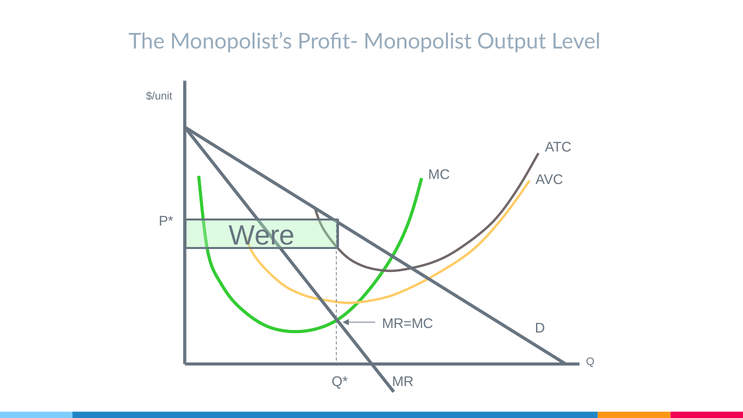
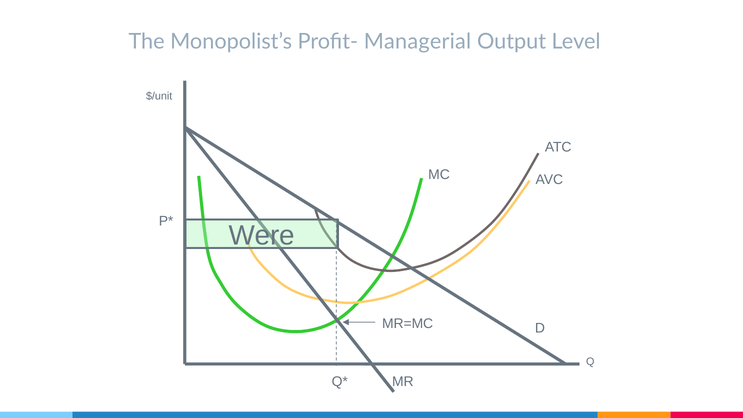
Monopolist: Monopolist -> Managerial
